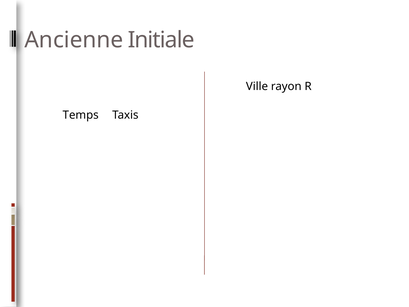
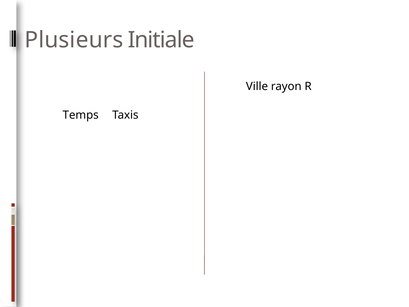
Ancienne: Ancienne -> Plusieurs
